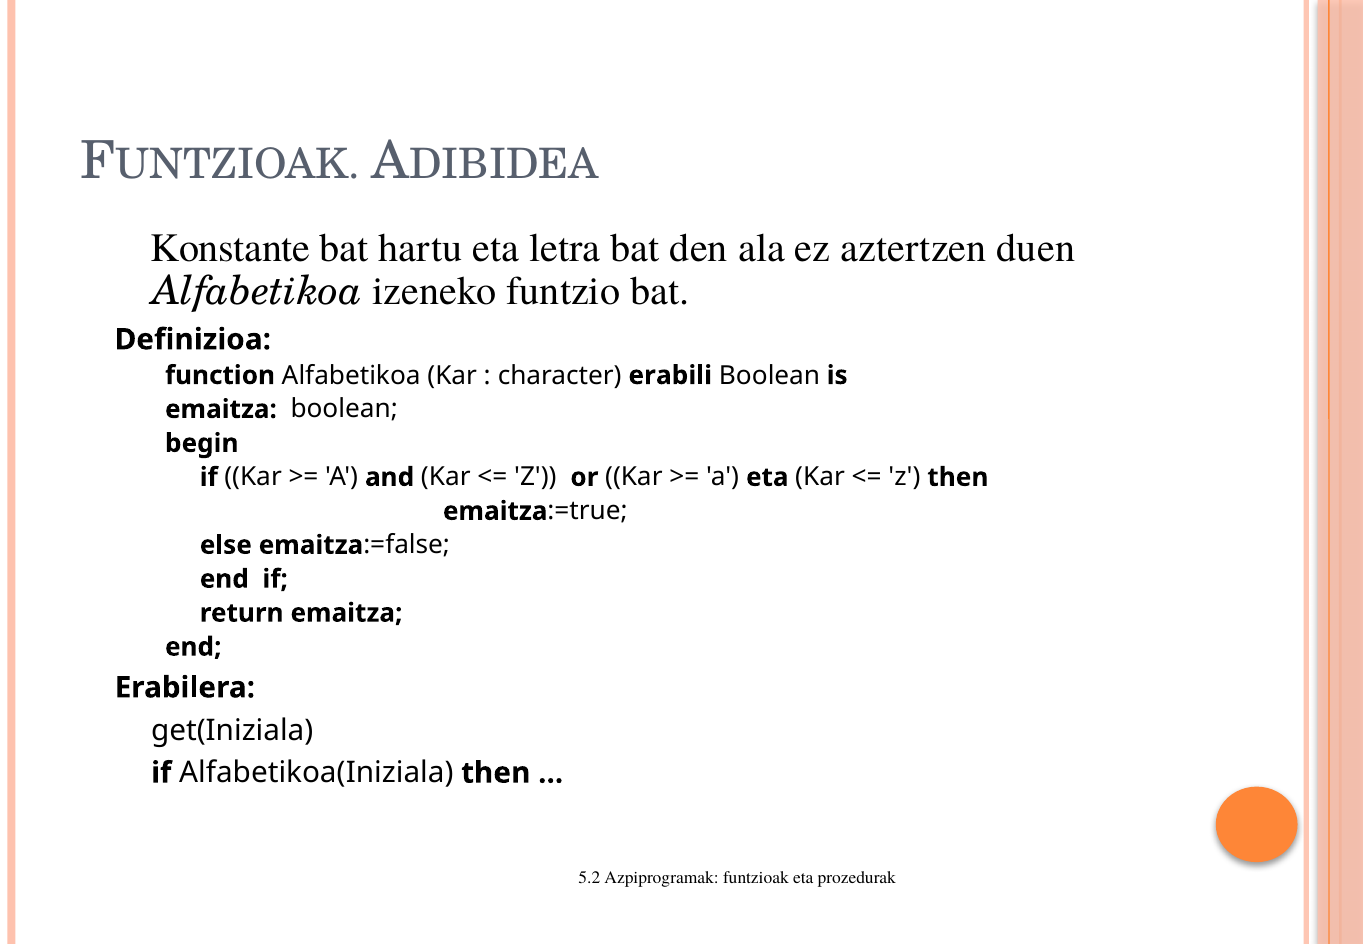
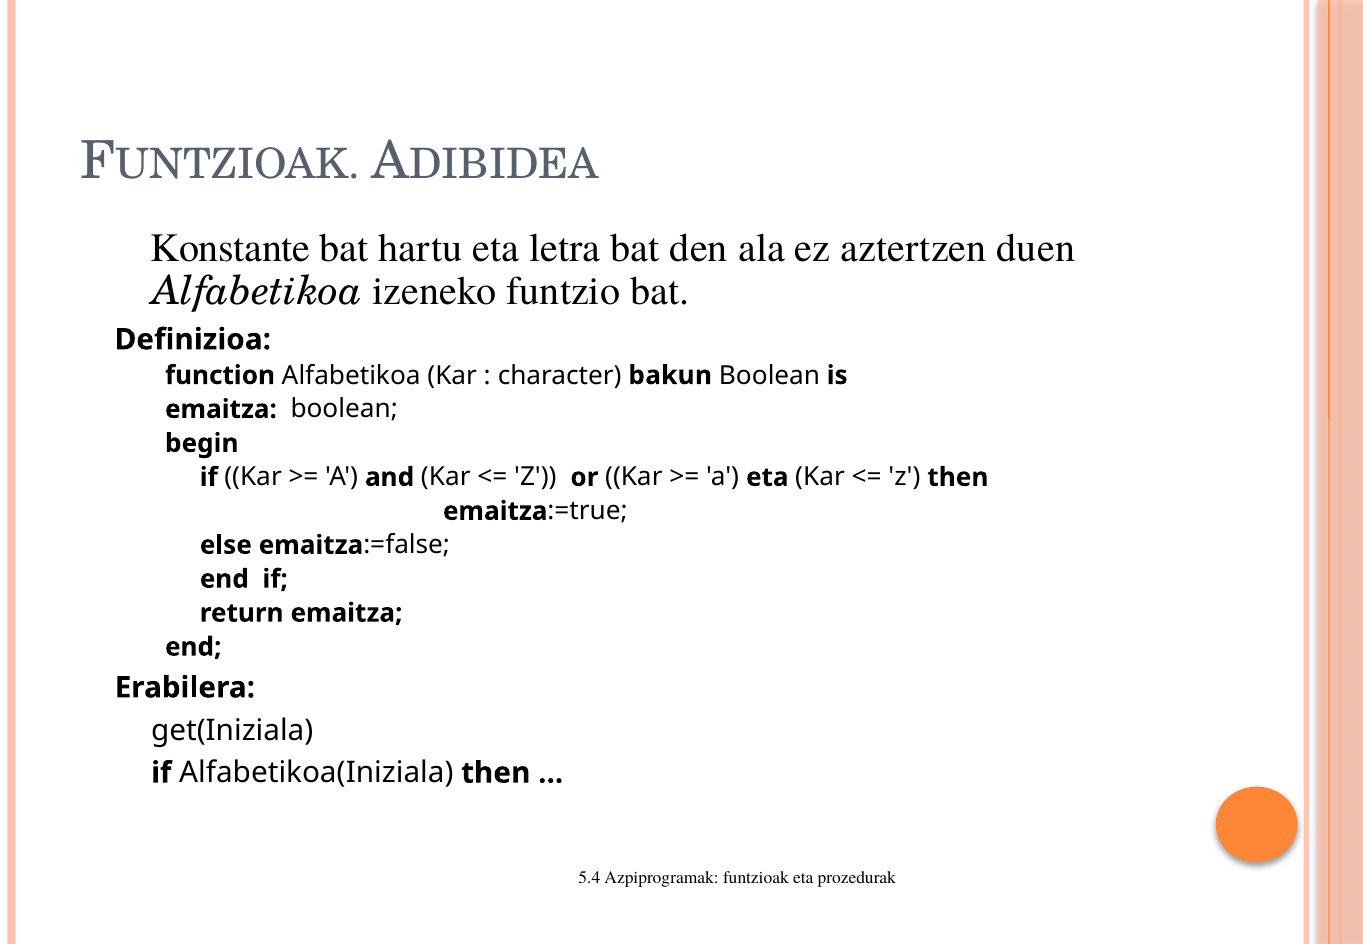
erabili: erabili -> bakun
5.2: 5.2 -> 5.4
